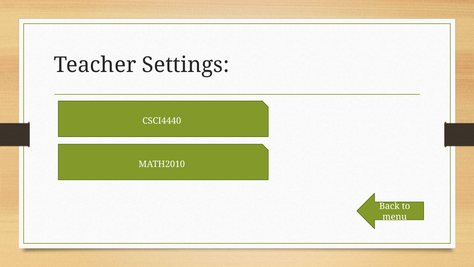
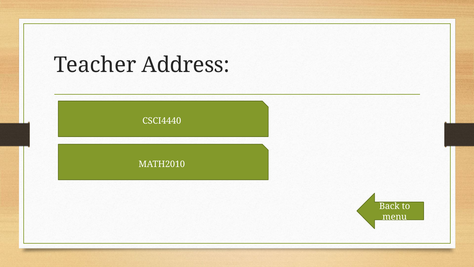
Settings: Settings -> Address
